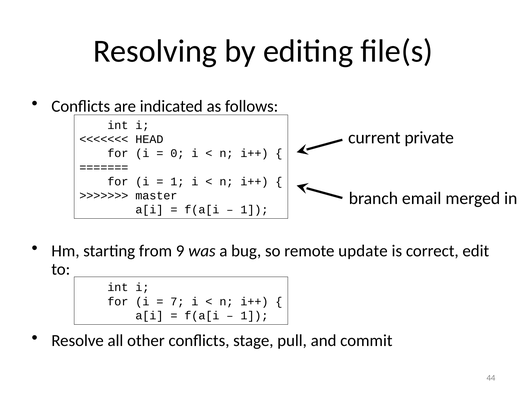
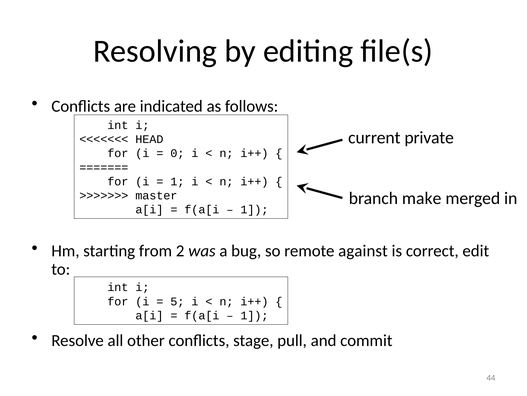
email: email -> make
9: 9 -> 2
update: update -> against
7: 7 -> 5
